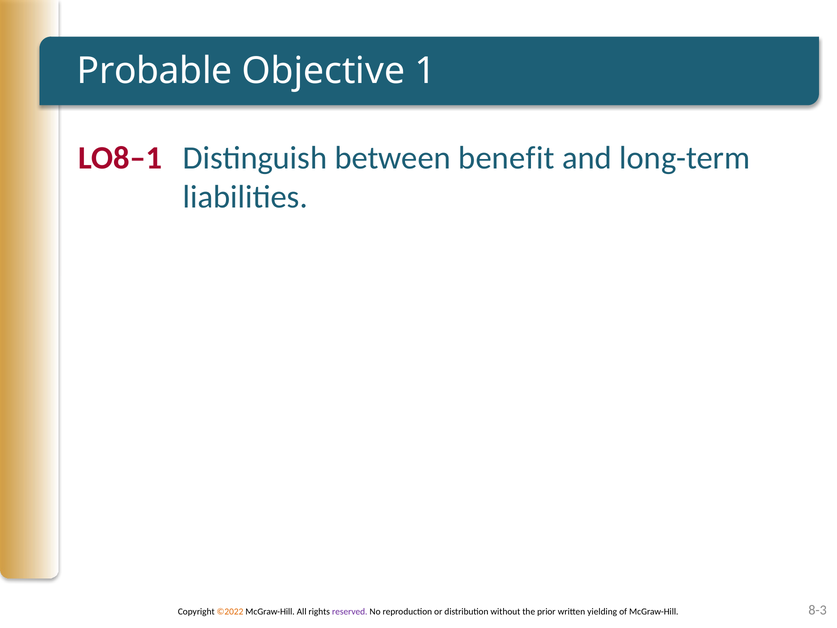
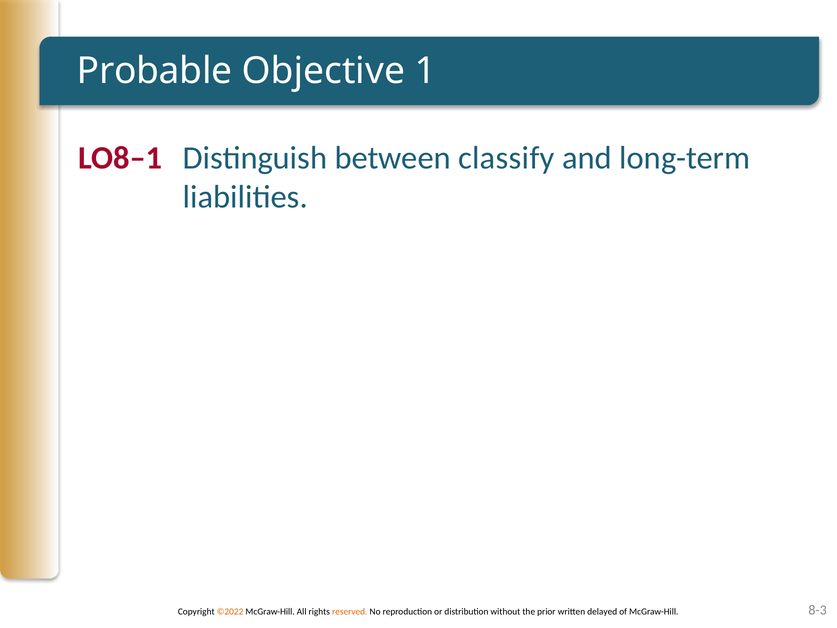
benefit: benefit -> classify
reserved colour: purple -> orange
yielding: yielding -> delayed
